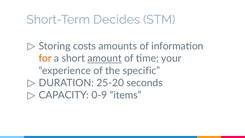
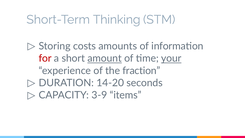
Decides: Decides -> Thinking
for colour: orange -> red
your underline: none -> present
specific: specific -> fraction
25-20: 25-20 -> 14-20
0-9: 0-9 -> 3-9
